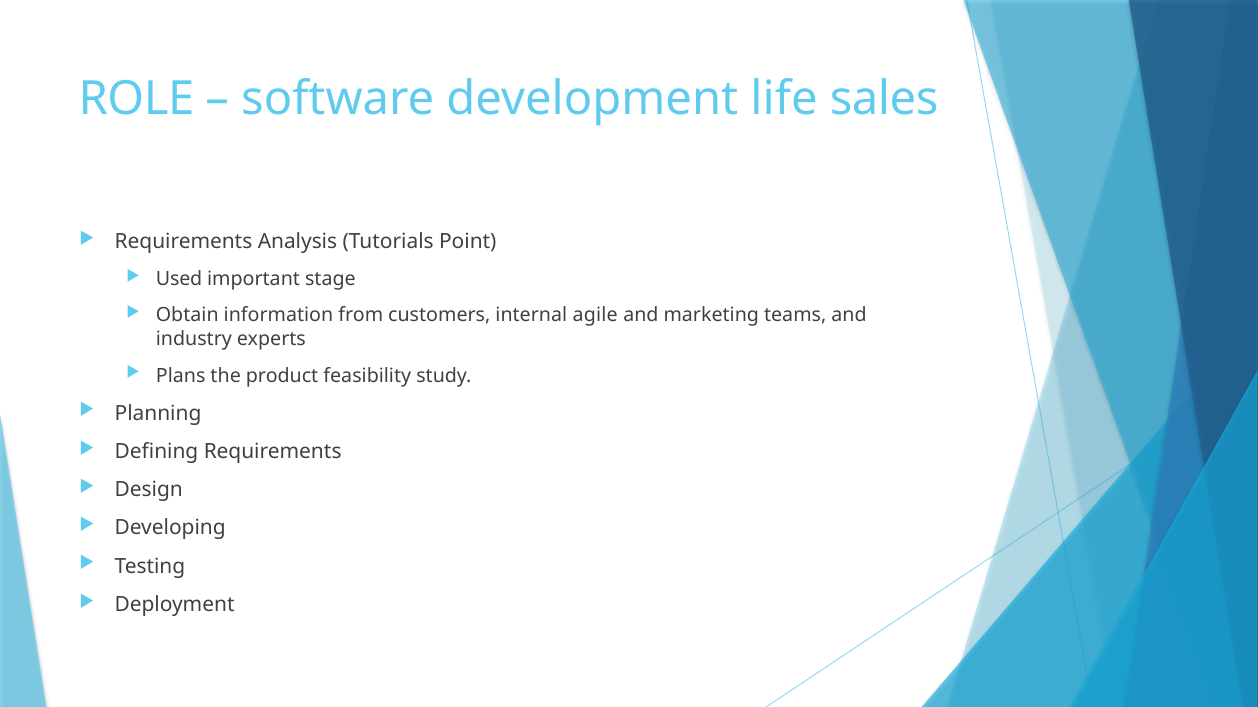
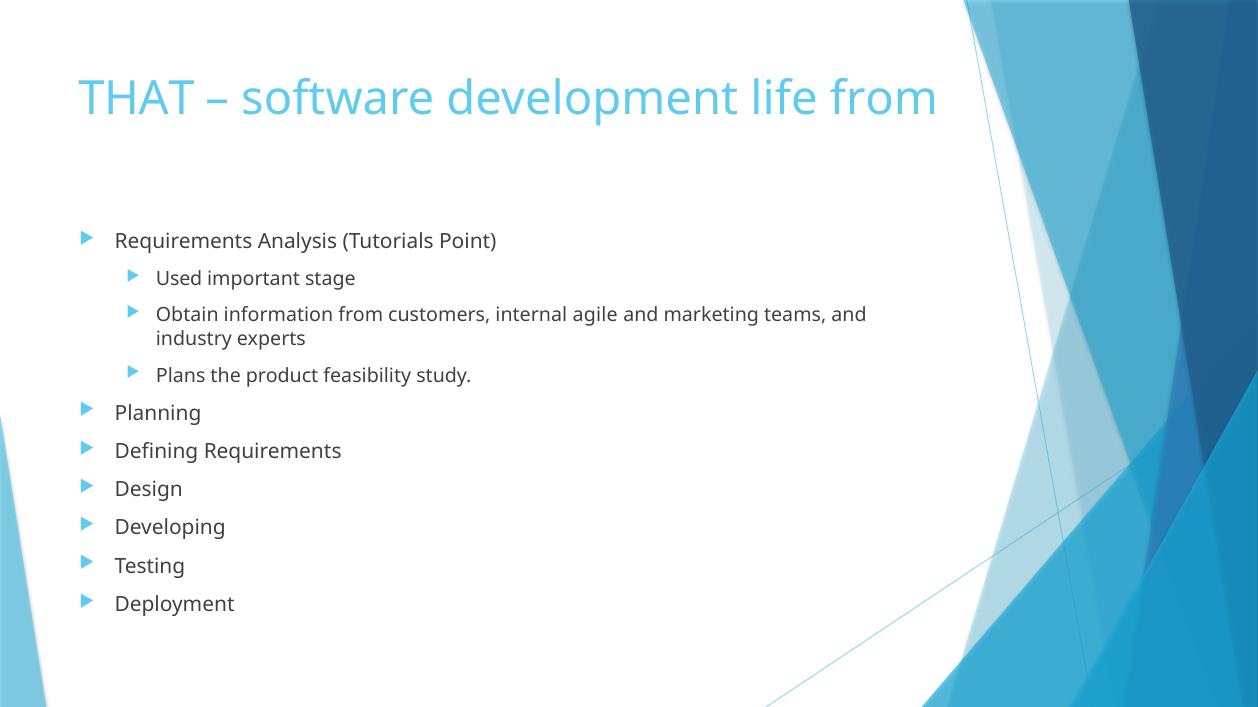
ROLE: ROLE -> THAT
life sales: sales -> from
